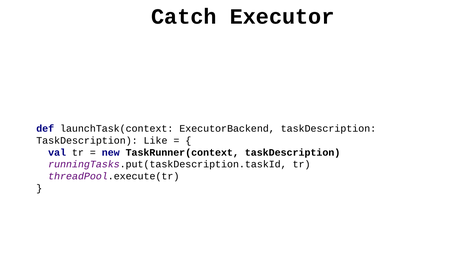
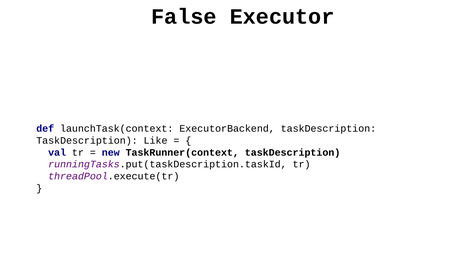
Catch: Catch -> False
